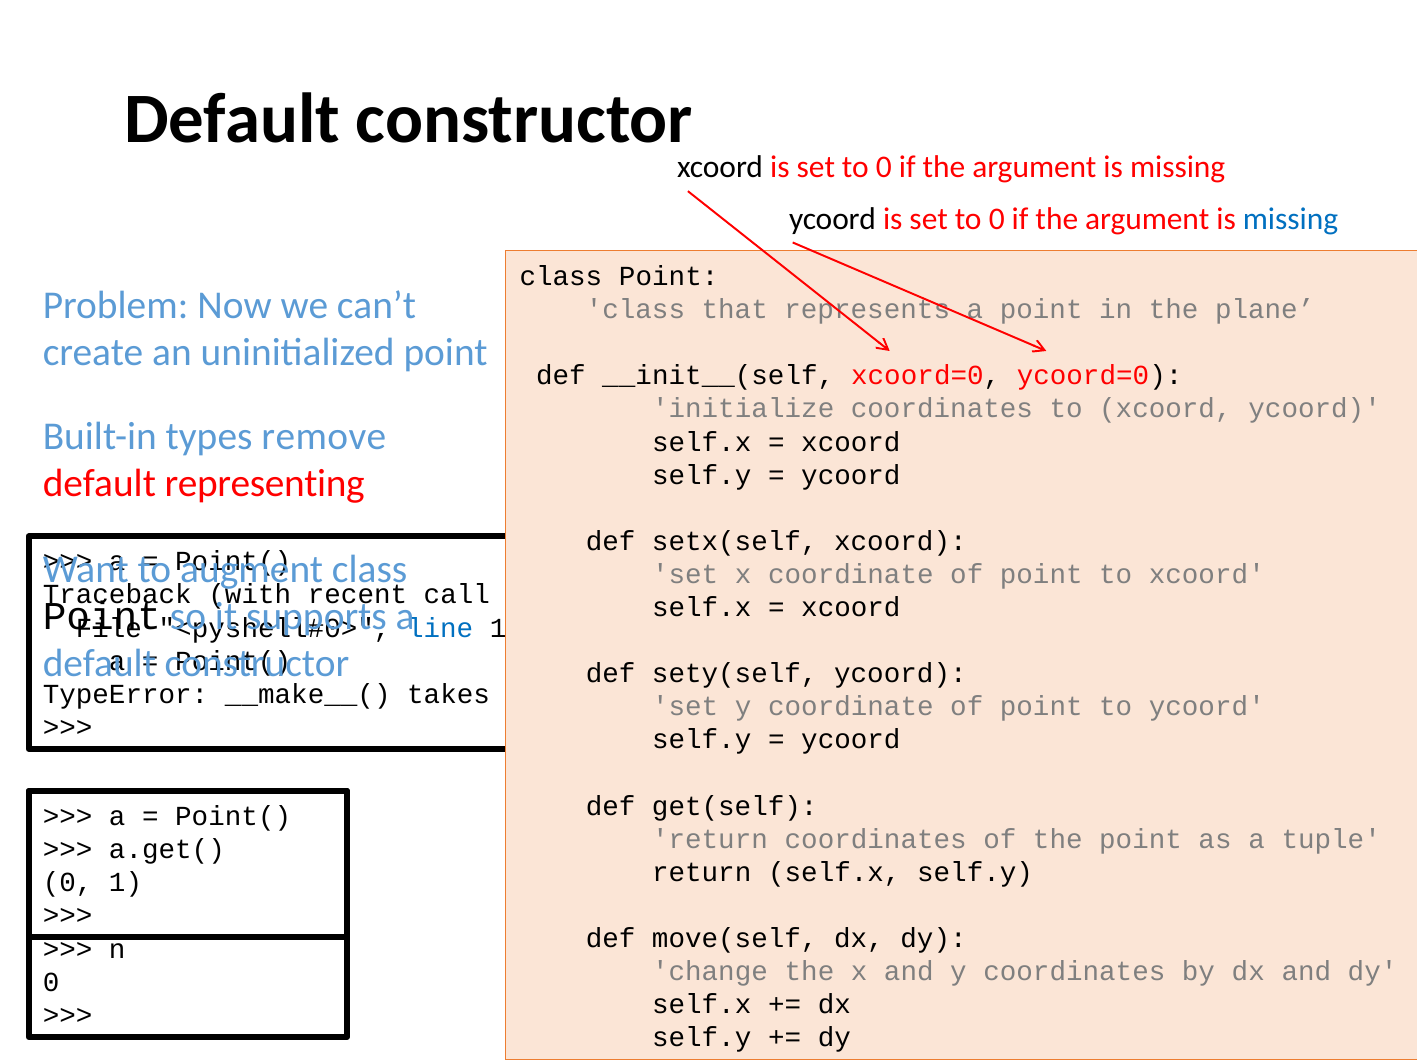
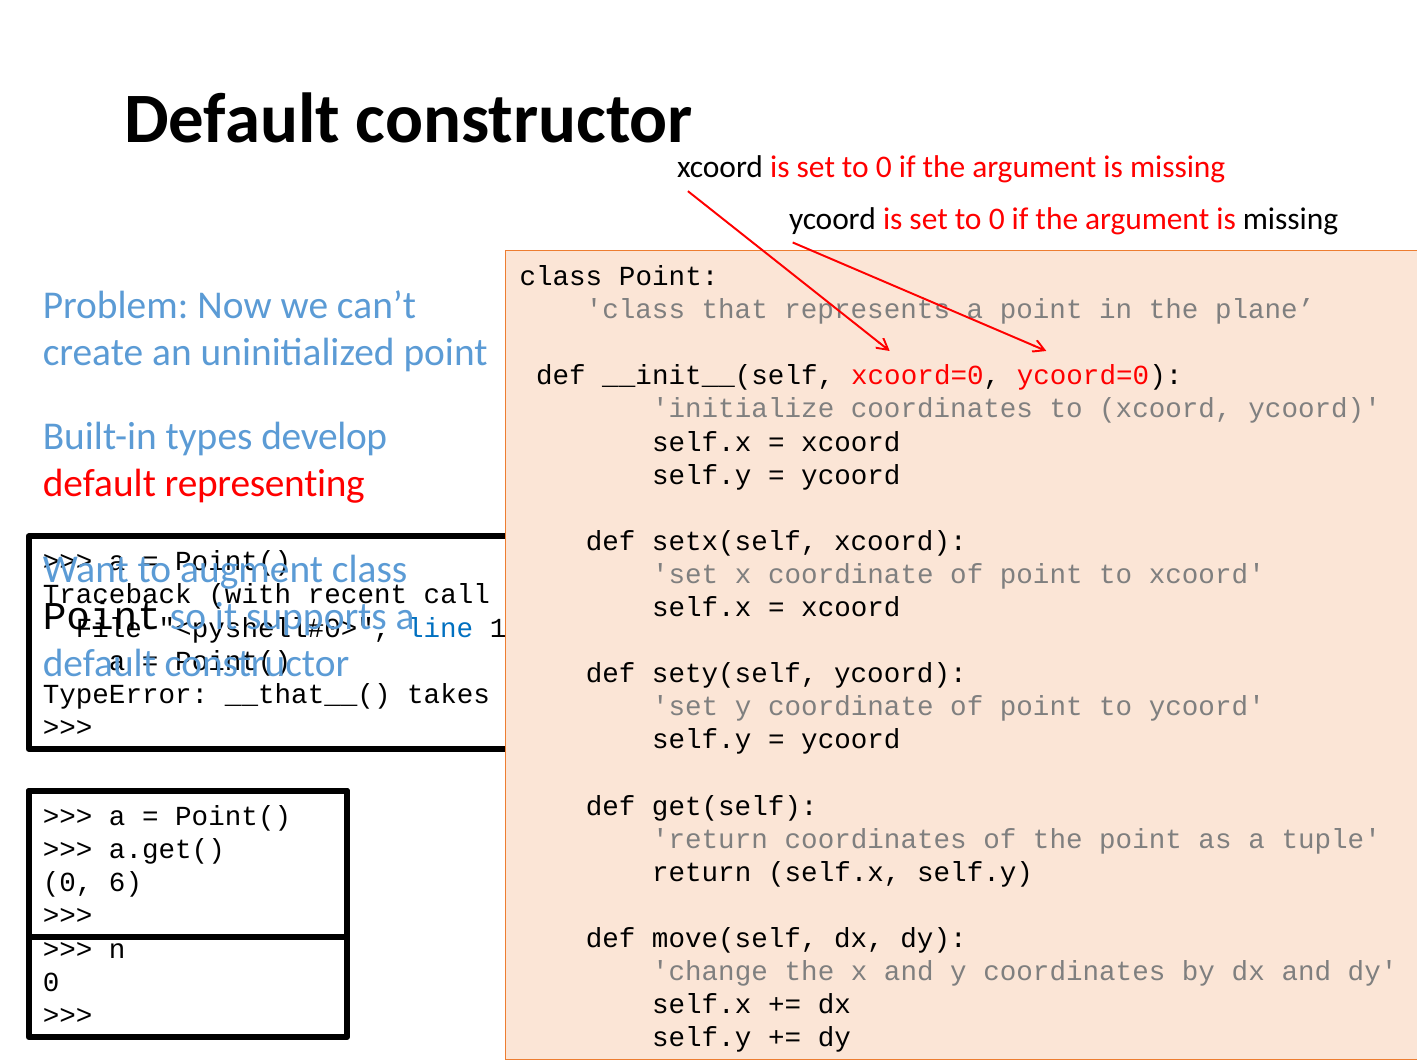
missing at (1290, 219) colour: blue -> black
remove: remove -> develop
__make__(: __make__( -> __that__(
1 at (125, 882): 1 -> 6
